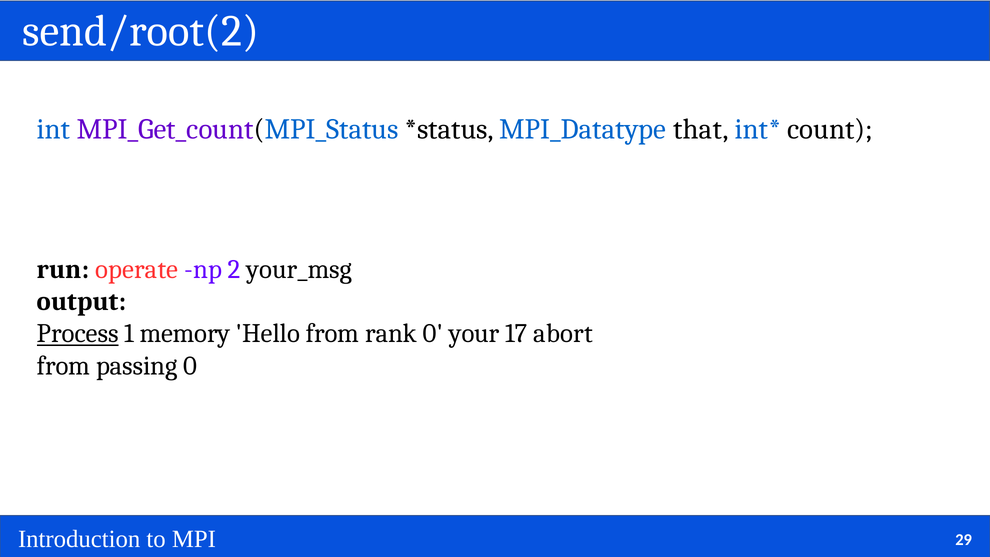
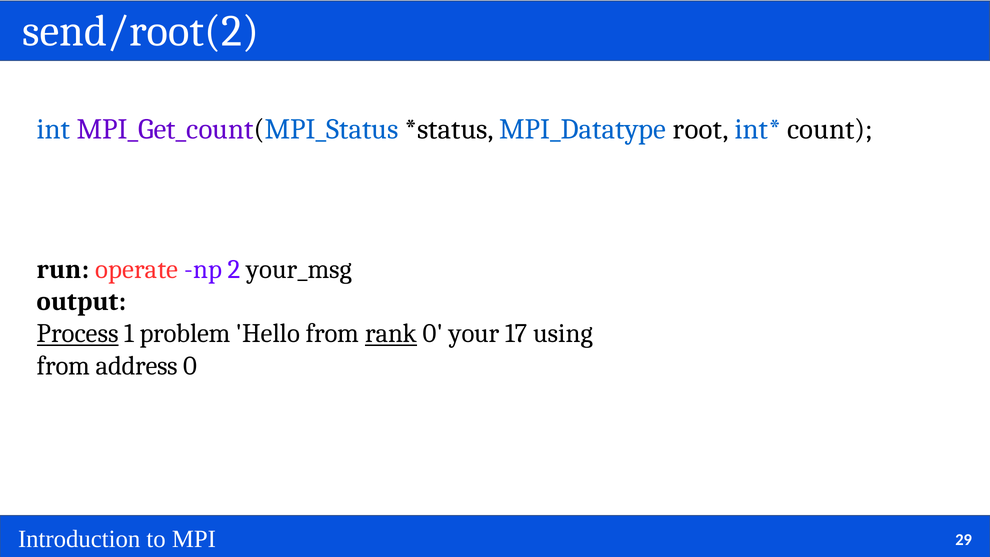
that: that -> root
memory: memory -> problem
rank underline: none -> present
abort: abort -> using
passing: passing -> address
